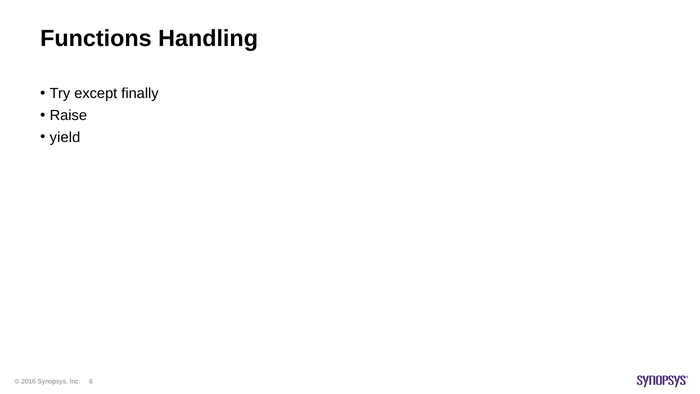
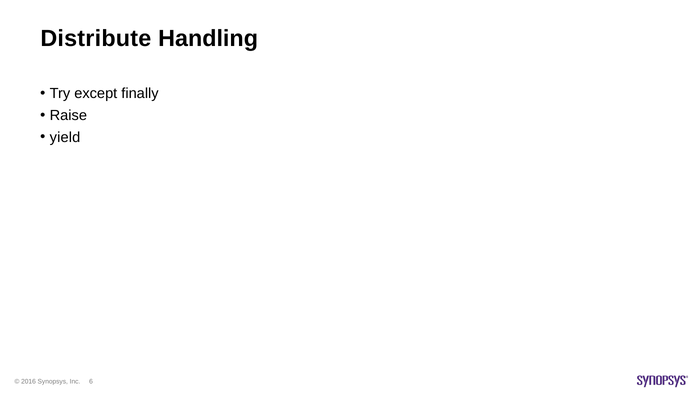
Functions: Functions -> Distribute
